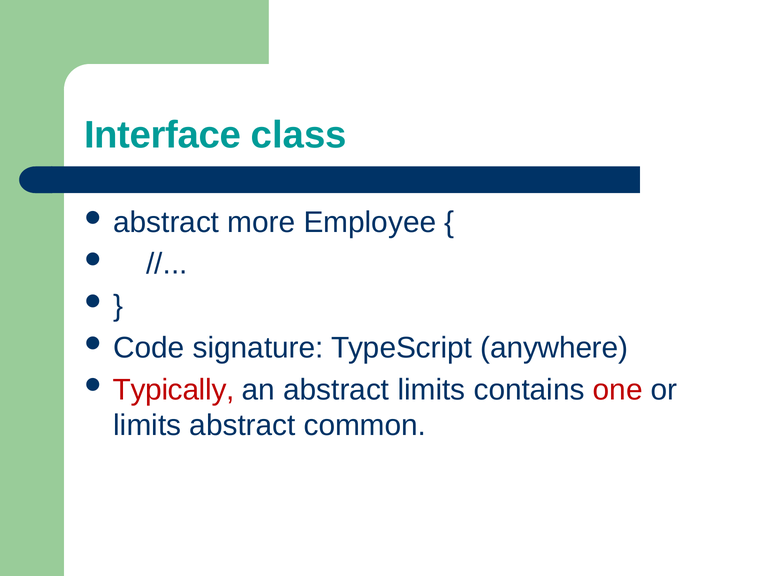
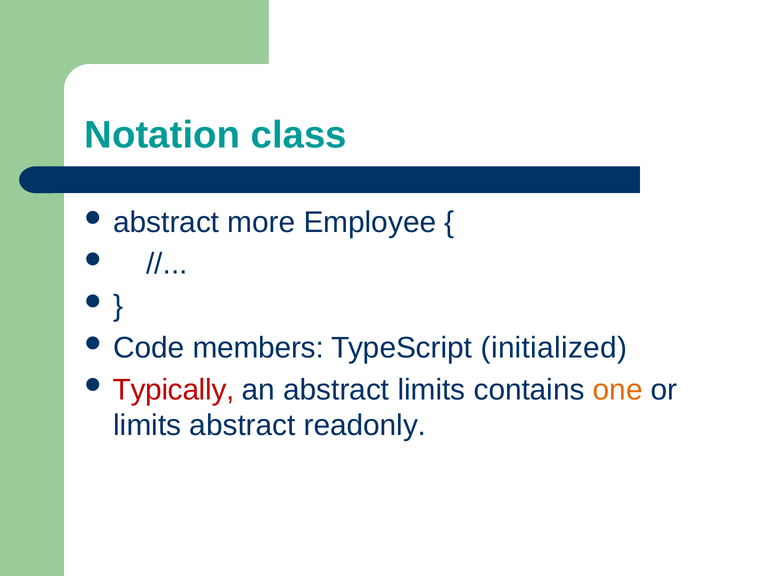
Interface: Interface -> Notation
signature: signature -> members
anywhere: anywhere -> initialized
one colour: red -> orange
common: common -> readonly
